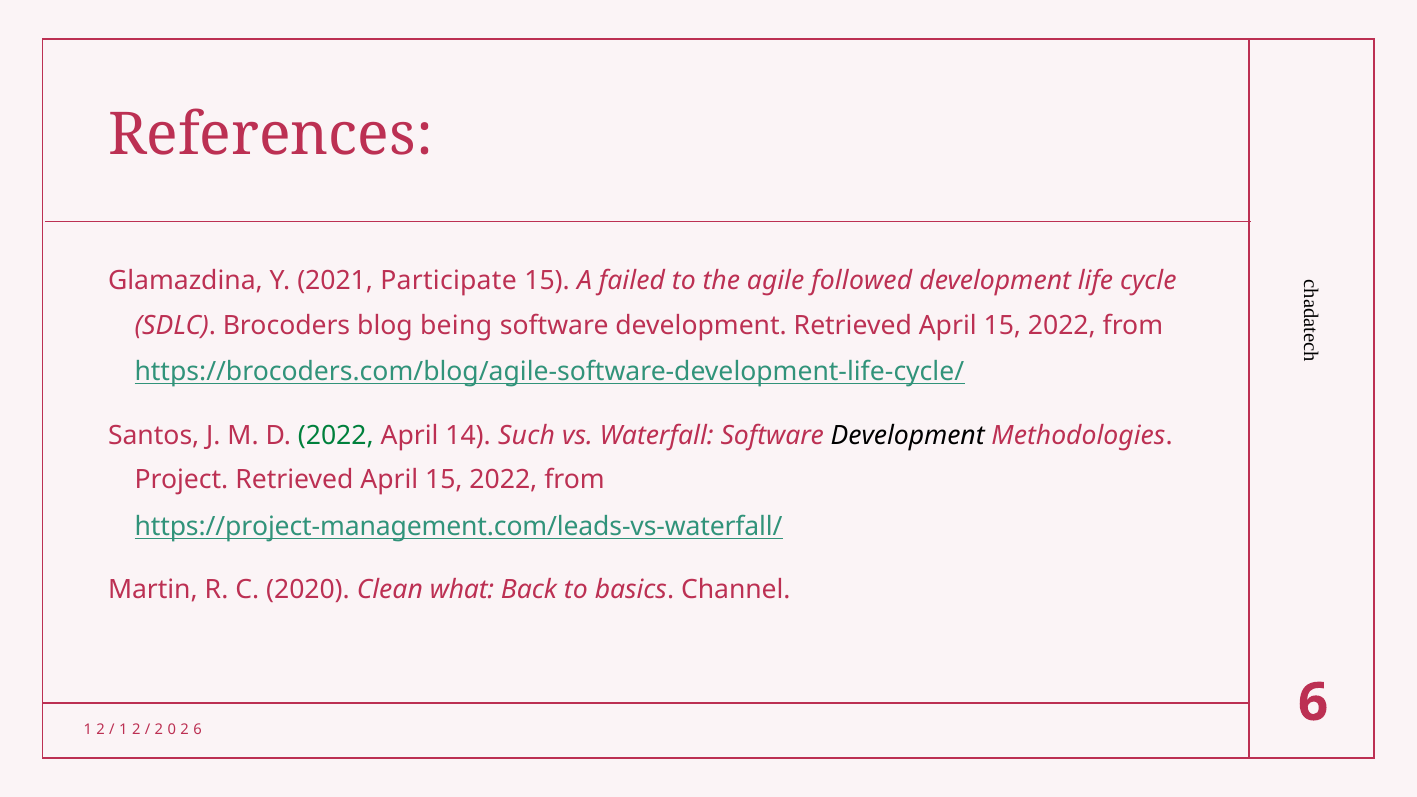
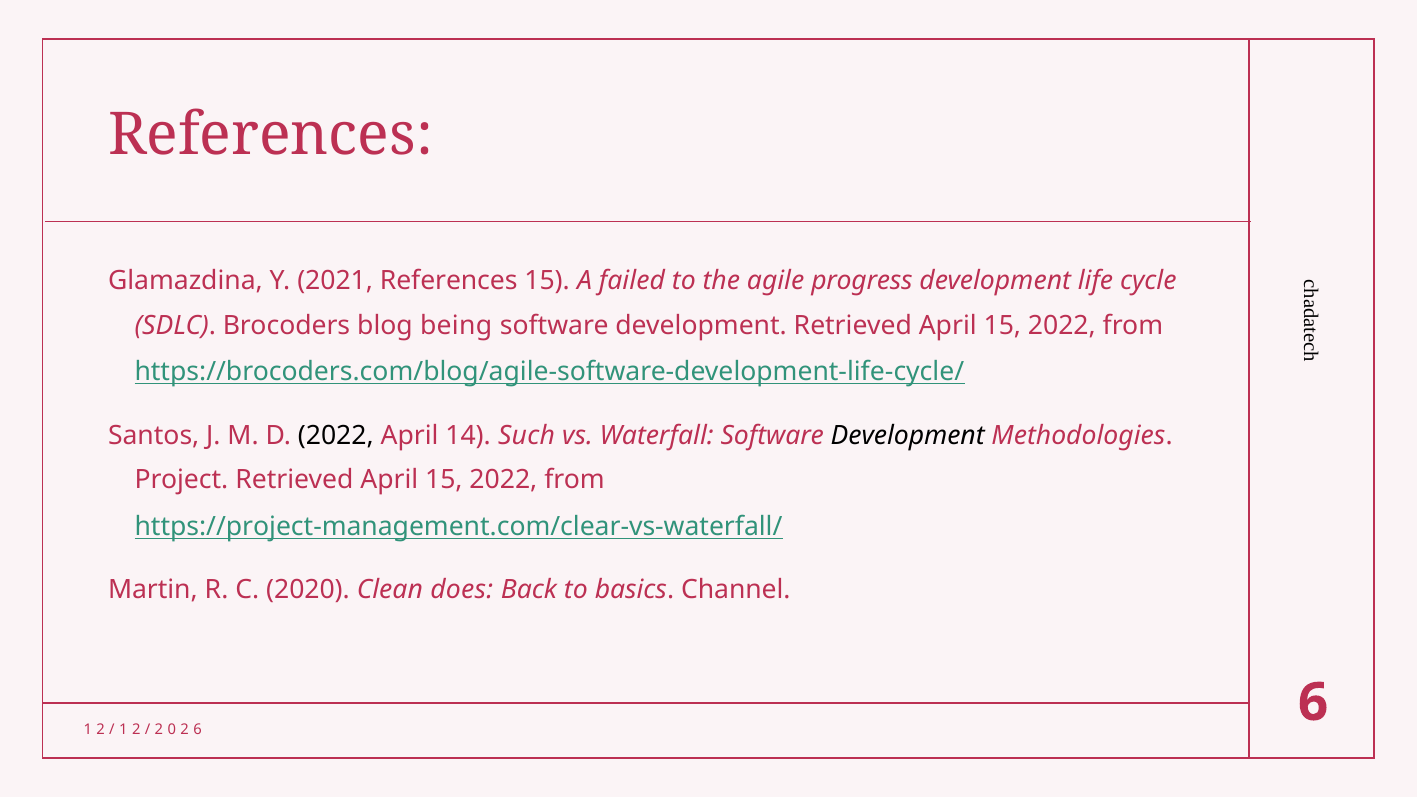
2021 Participate: Participate -> References
followed: followed -> progress
2022 at (336, 435) colour: green -> black
https://project-management.com/leads-vs-waterfall/: https://project-management.com/leads-vs-waterfall/ -> https://project-management.com/clear-vs-waterfall/
what: what -> does
